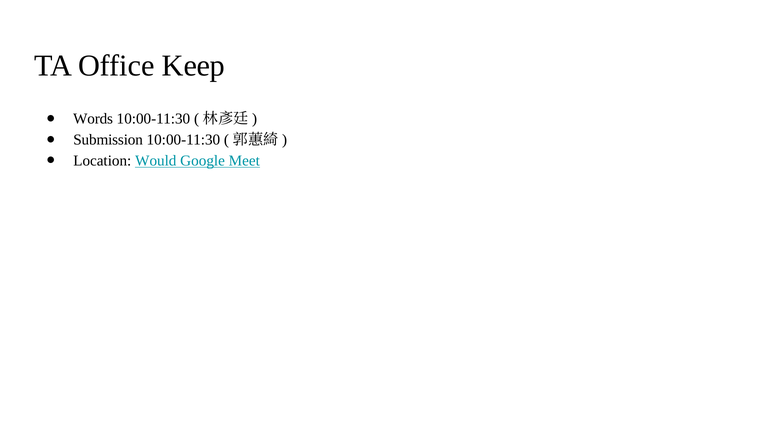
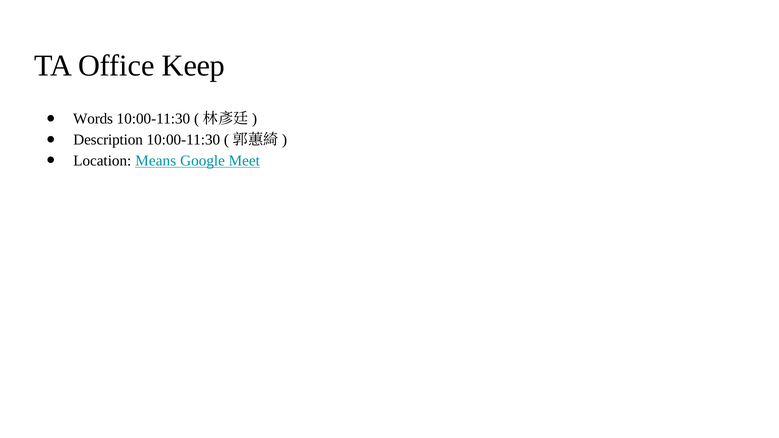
Submission: Submission -> Description
Would: Would -> Means
